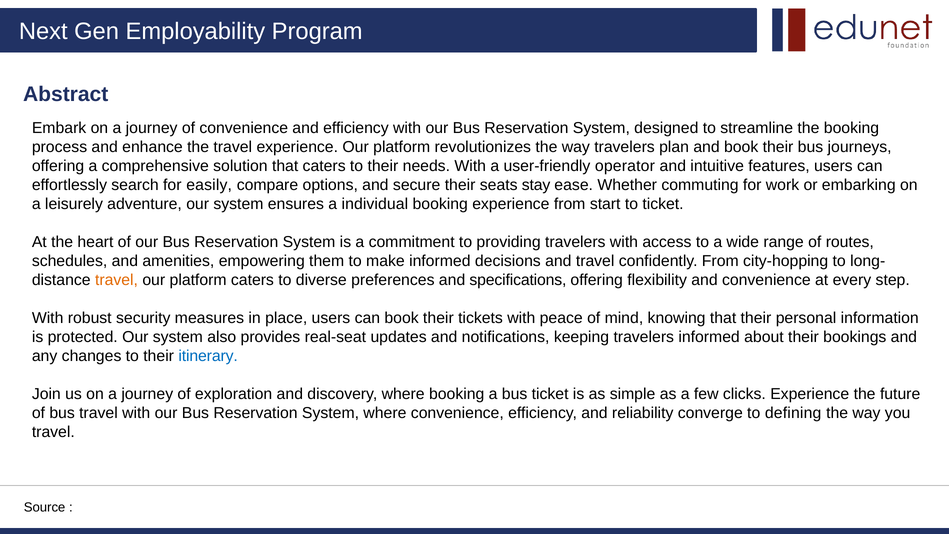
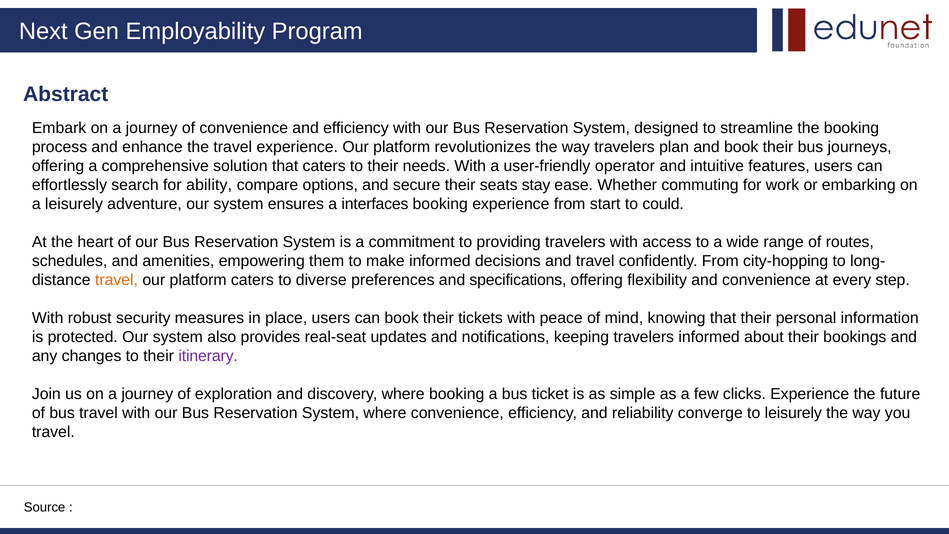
easily: easily -> ability
individual: individual -> interfaces
to ticket: ticket -> could
itinerary colour: blue -> purple
to defining: defining -> leisurely
